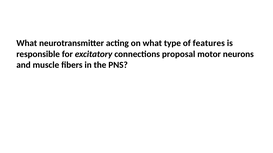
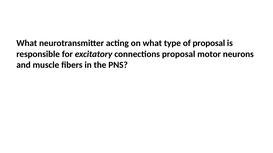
of features: features -> proposal
